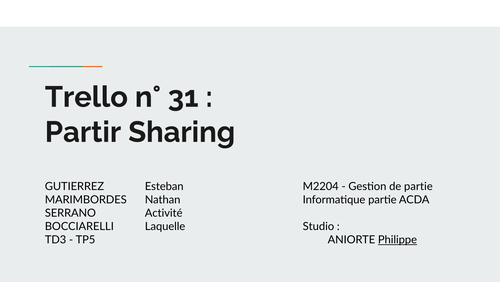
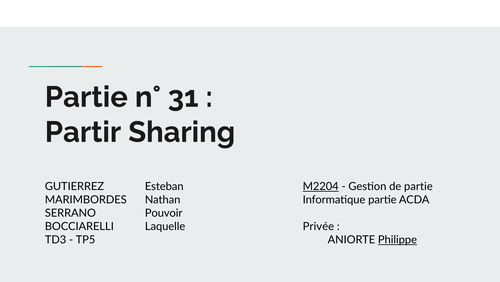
Trello at (86, 97): Trello -> Partie
M2204 underline: none -> present
Activité: Activité -> Pouvoir
Studio: Studio -> Privée
